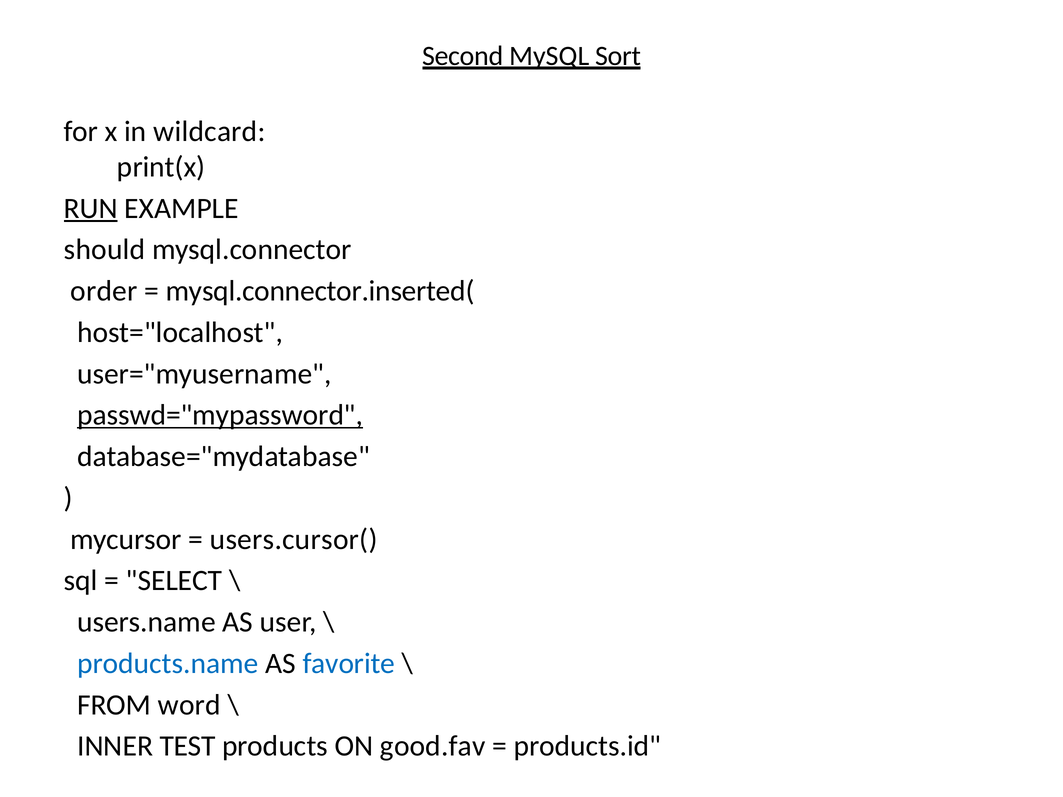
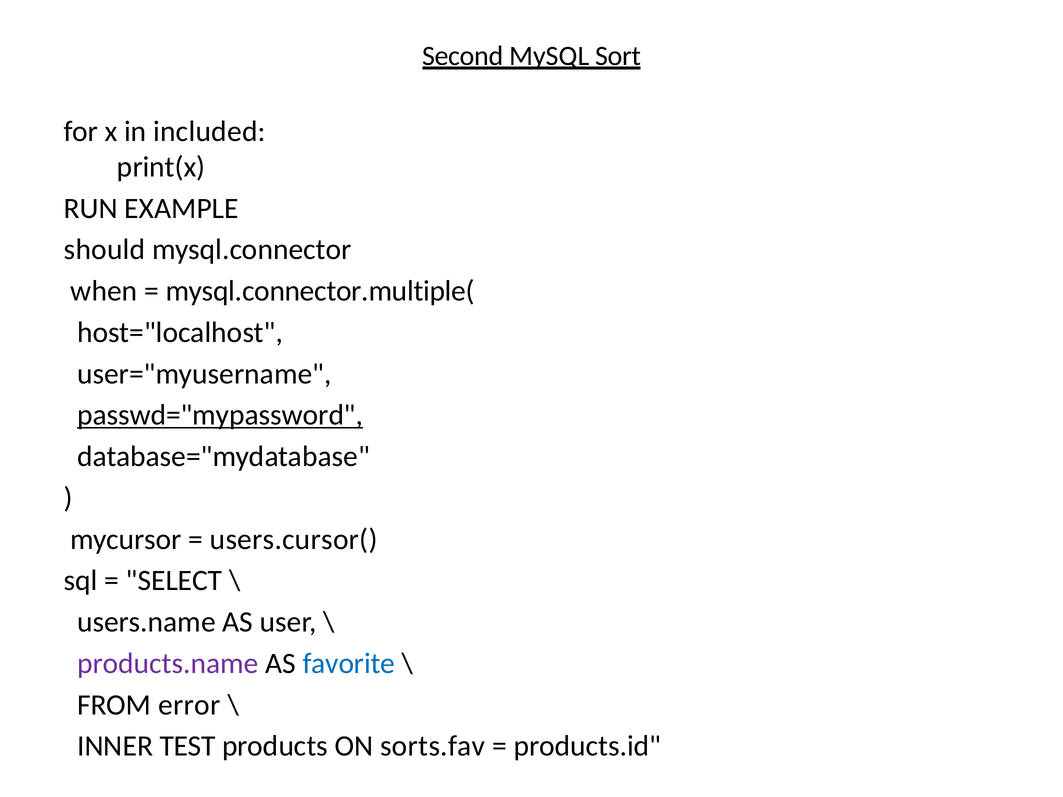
wildcard: wildcard -> included
RUN underline: present -> none
order: order -> when
mysql.connector.inserted(: mysql.connector.inserted( -> mysql.connector.multiple(
products.name colour: blue -> purple
word: word -> error
good.fav: good.fav -> sorts.fav
